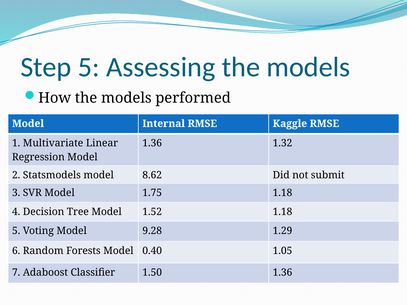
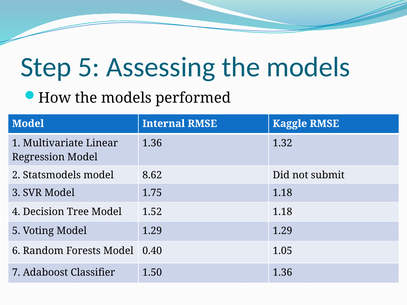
Model 9.28: 9.28 -> 1.29
